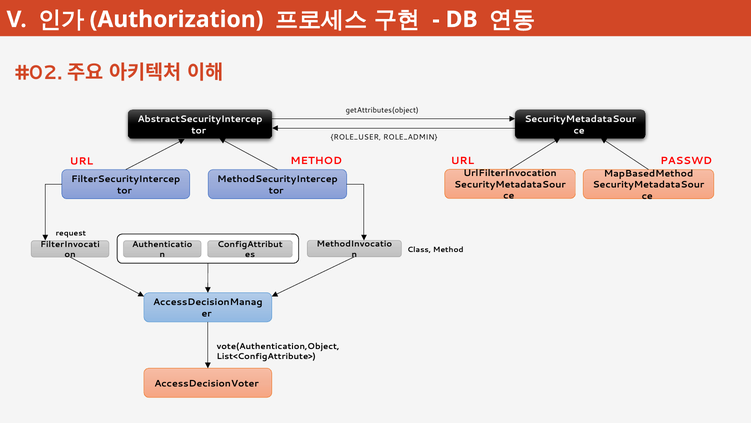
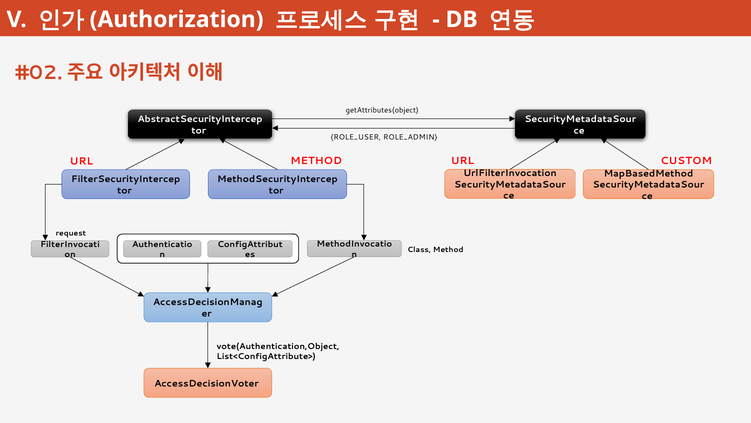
PASSWD: PASSWD -> CUSTOM
